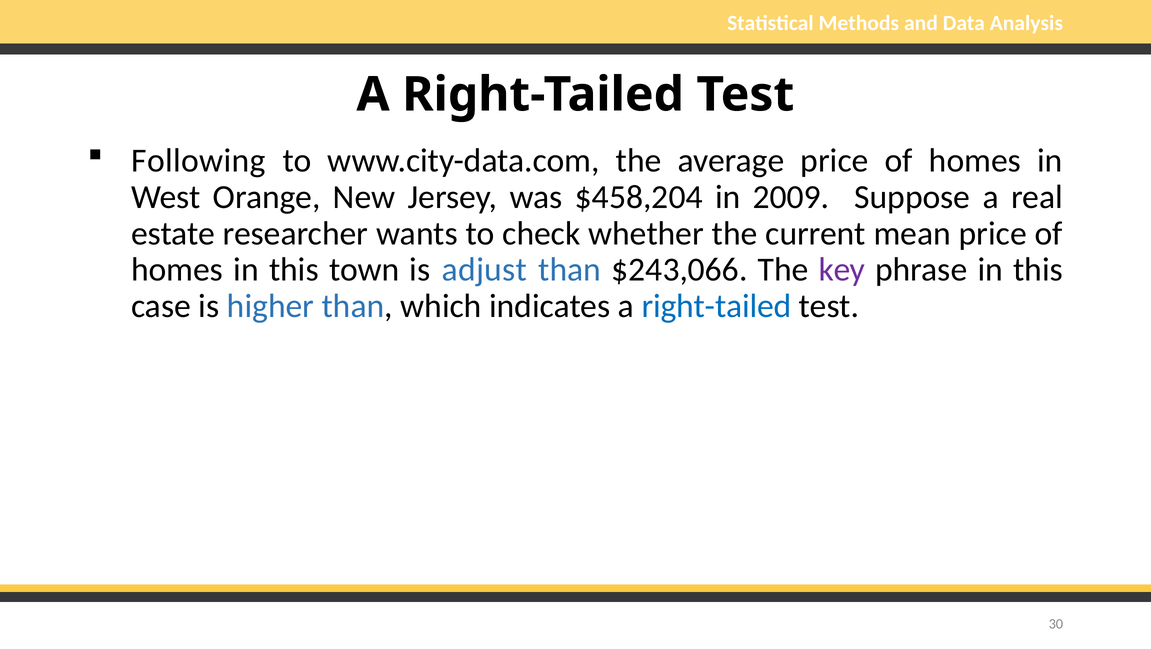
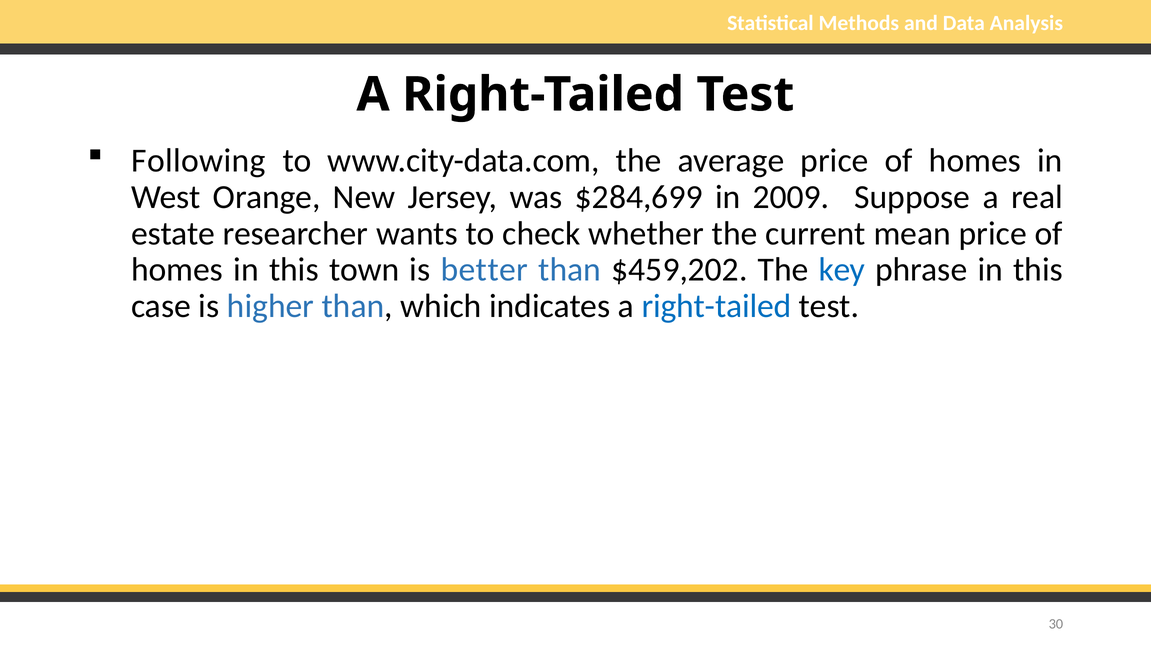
$458,204: $458,204 -> $284,699
adjust: adjust -> better
$243,066: $243,066 -> $459,202
key colour: purple -> blue
